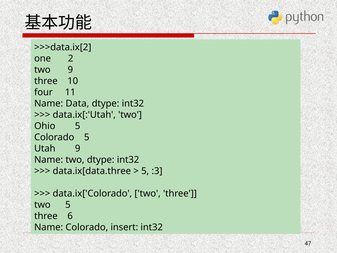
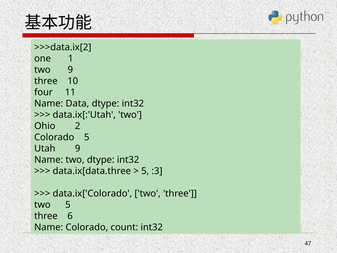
2: 2 -> 1
Ohio 5: 5 -> 2
insert: insert -> count
